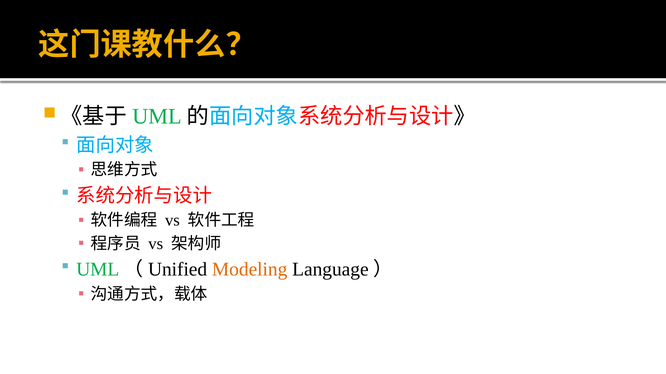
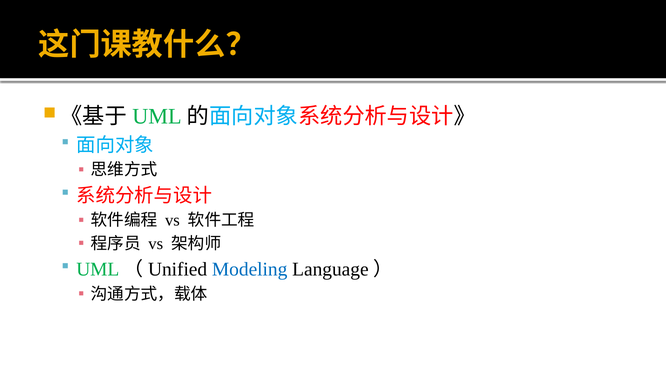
Modeling colour: orange -> blue
